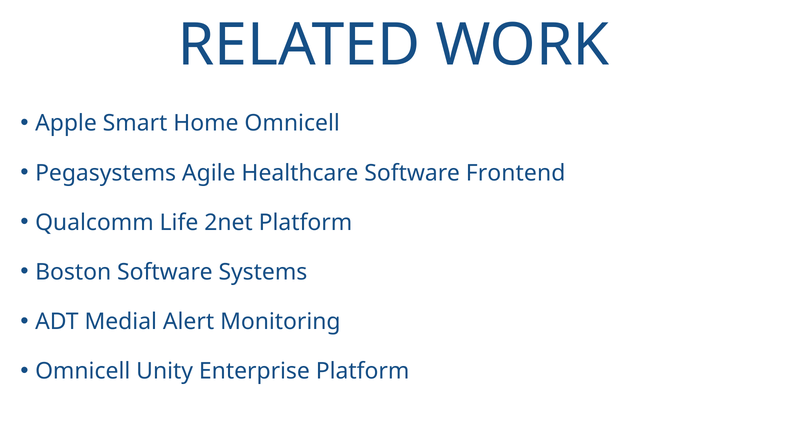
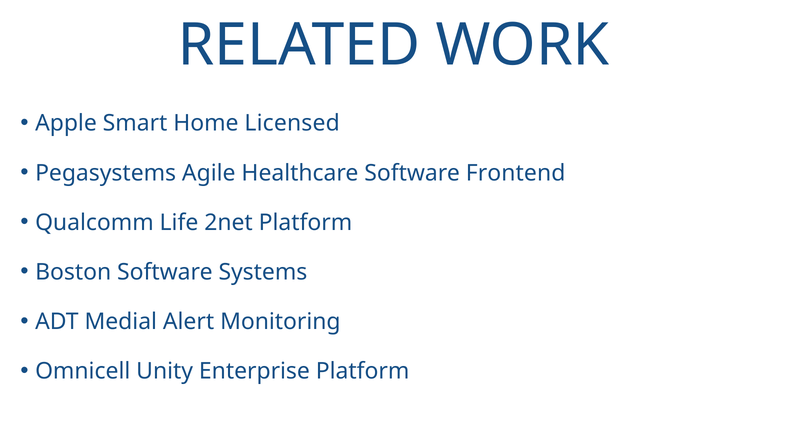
Home Omnicell: Omnicell -> Licensed
